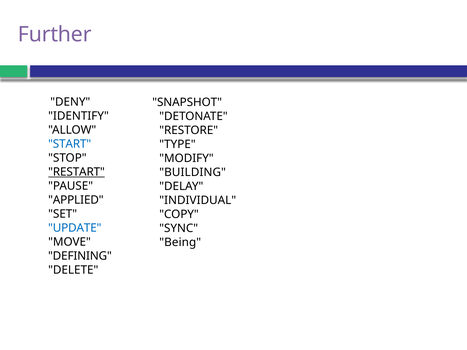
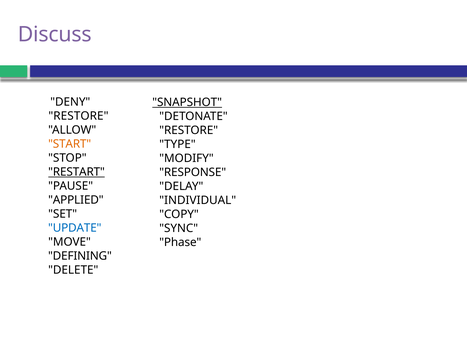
Further: Further -> Discuss
SNAPSHOT underline: none -> present
IDENTIFY at (78, 116): IDENTIFY -> RESTORE
START colour: blue -> orange
BUILDING: BUILDING -> RESPONSE
Being: Being -> Phase
